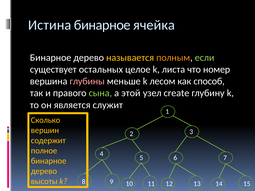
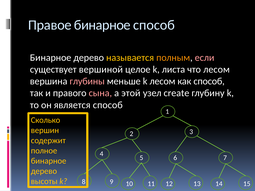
Истина: Истина -> Правое
бинарное ячейка: ячейка -> способ
если colour: light green -> pink
остальных: остальных -> вершиной
что номер: номер -> лесом
сына colour: light green -> pink
является служит: служит -> способ
